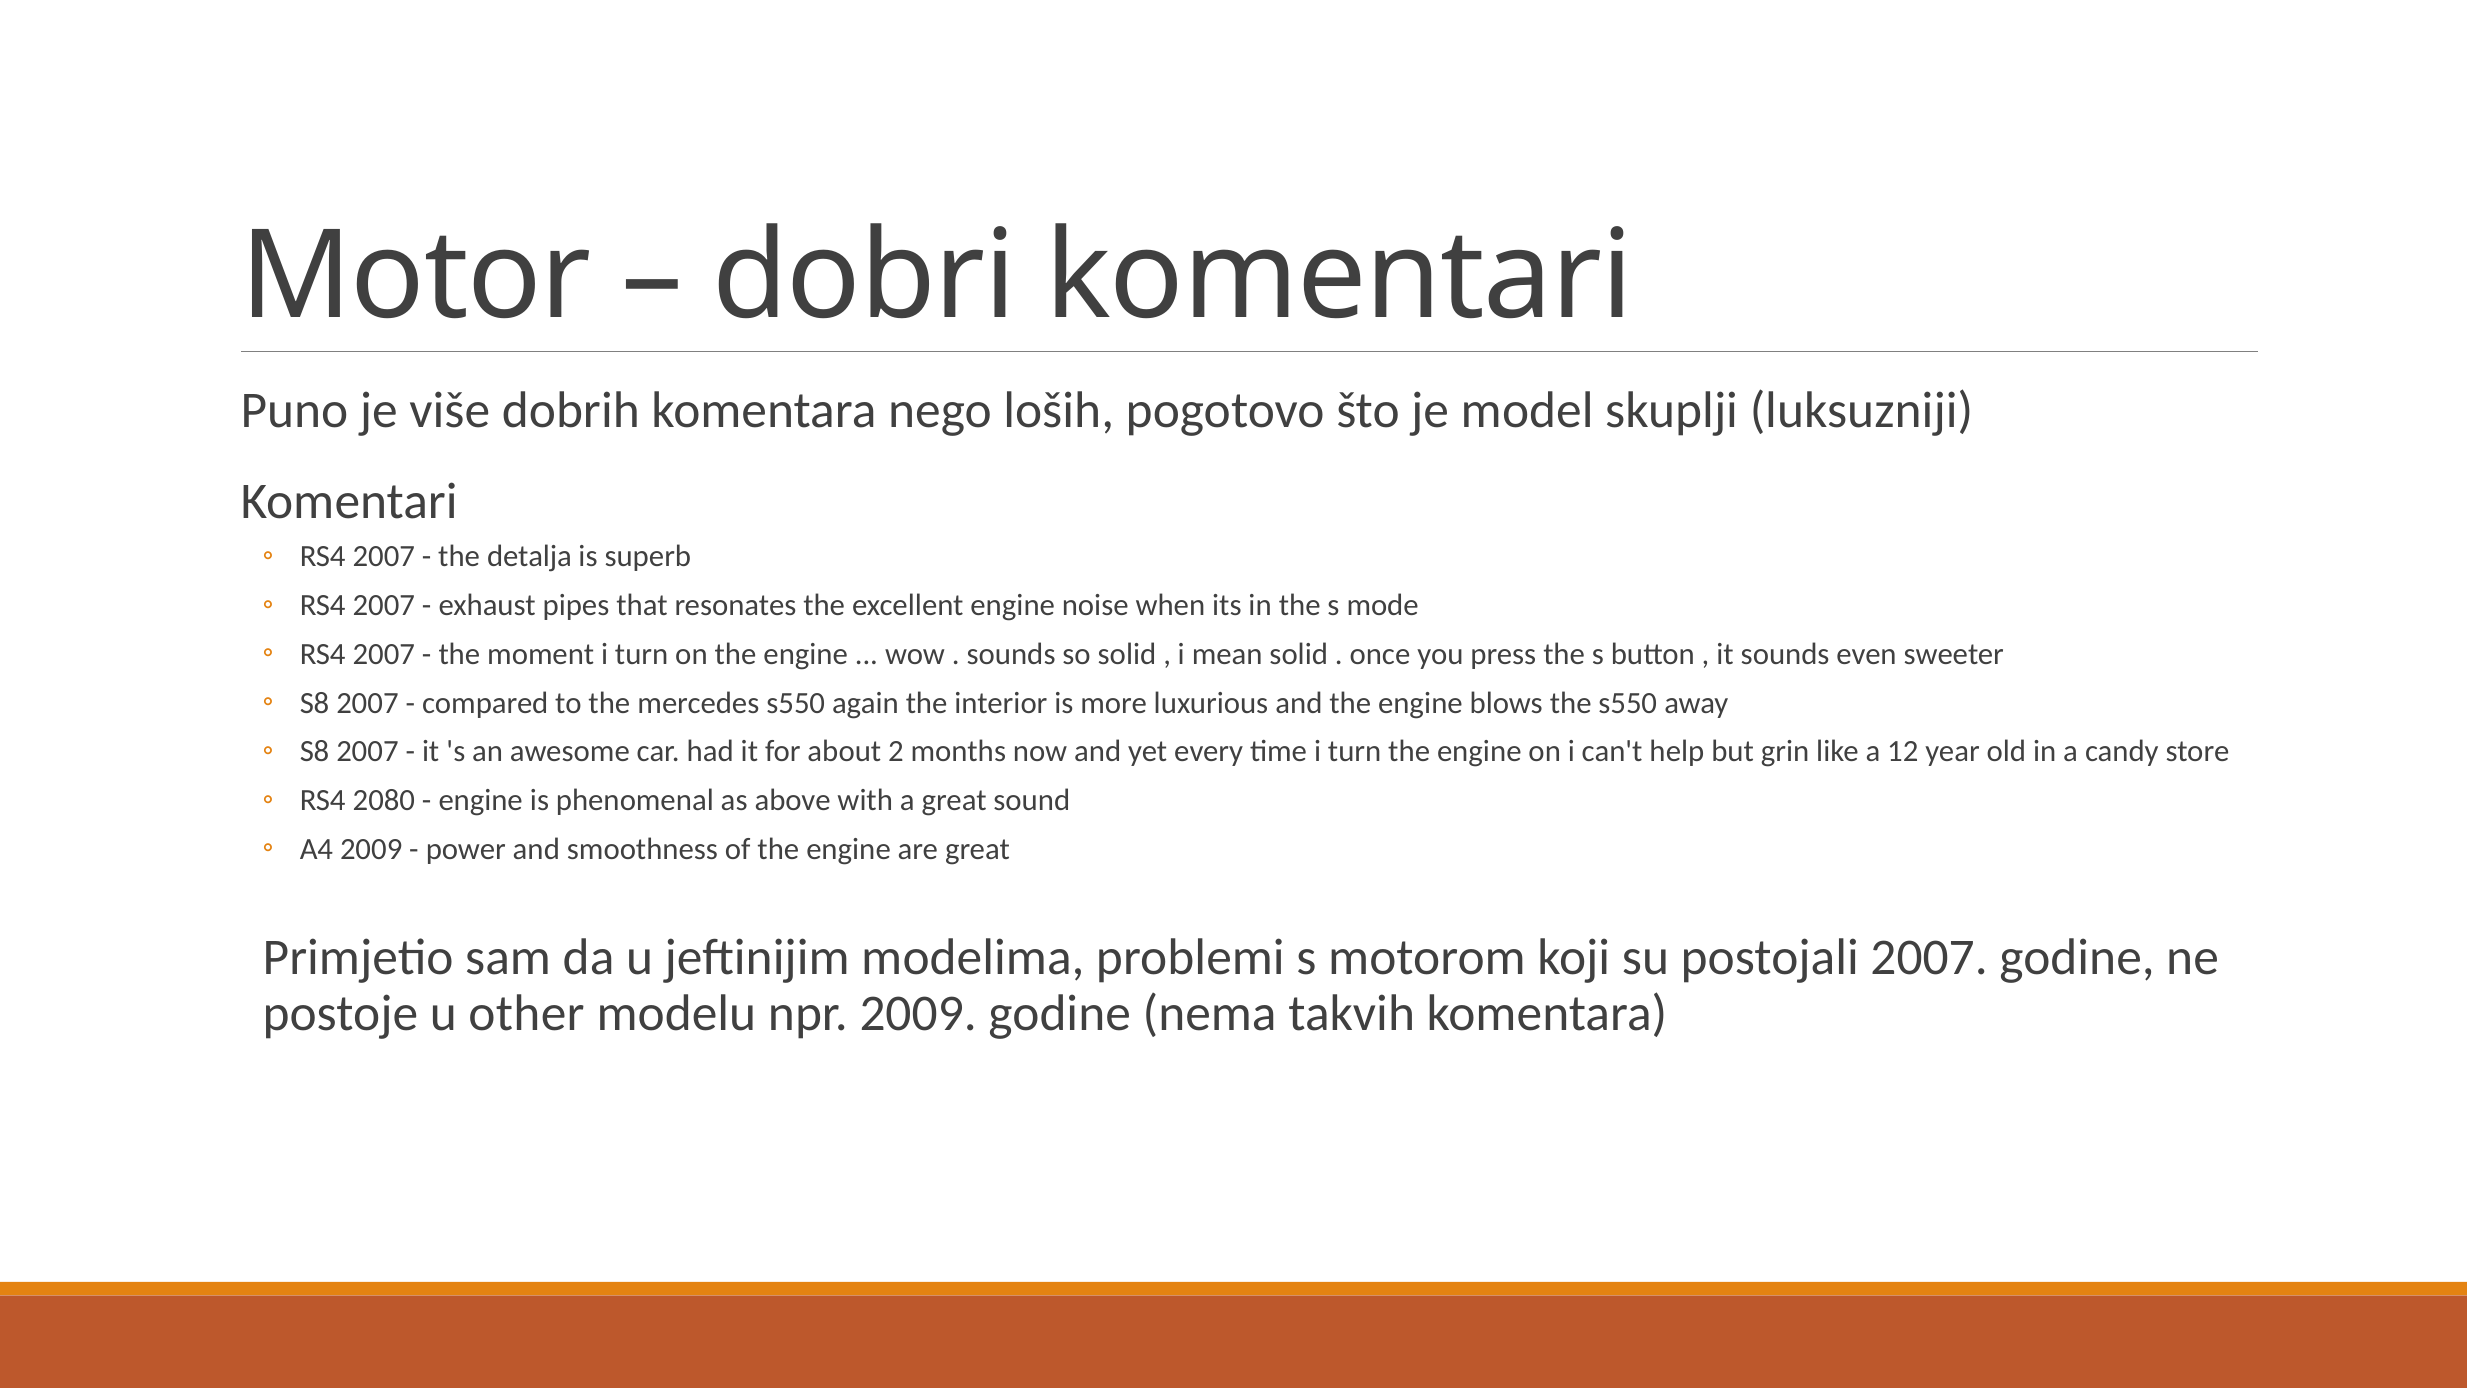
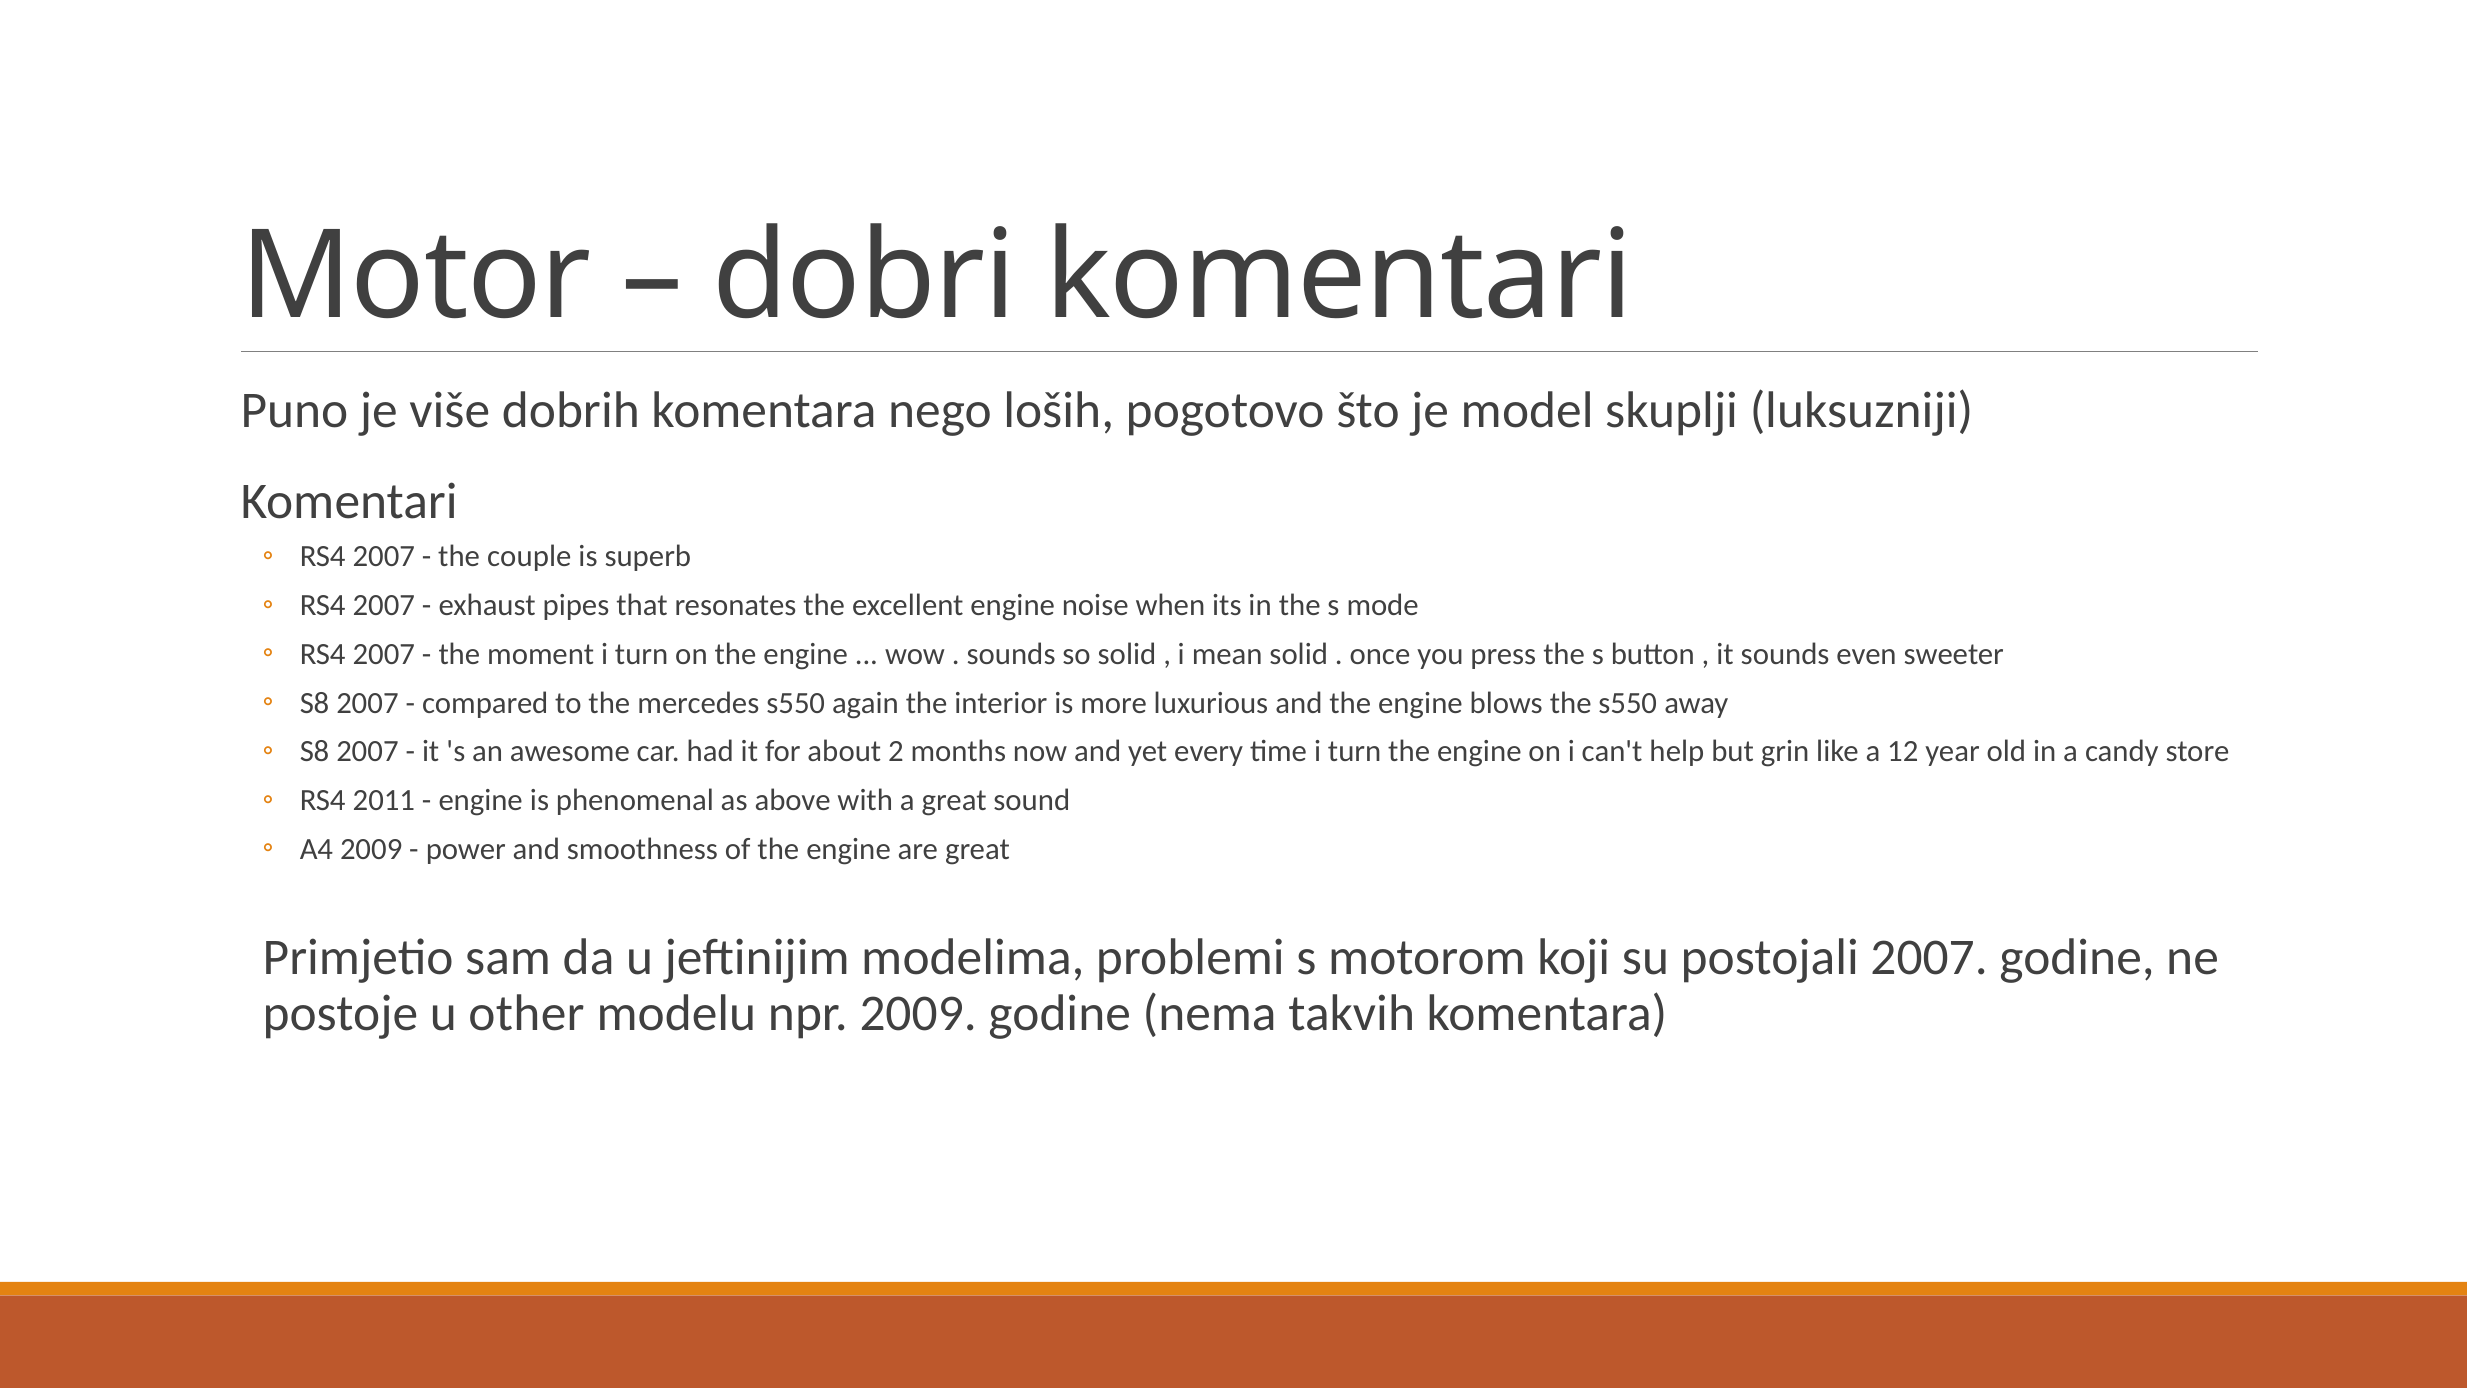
detalja: detalja -> couple
2080: 2080 -> 2011
